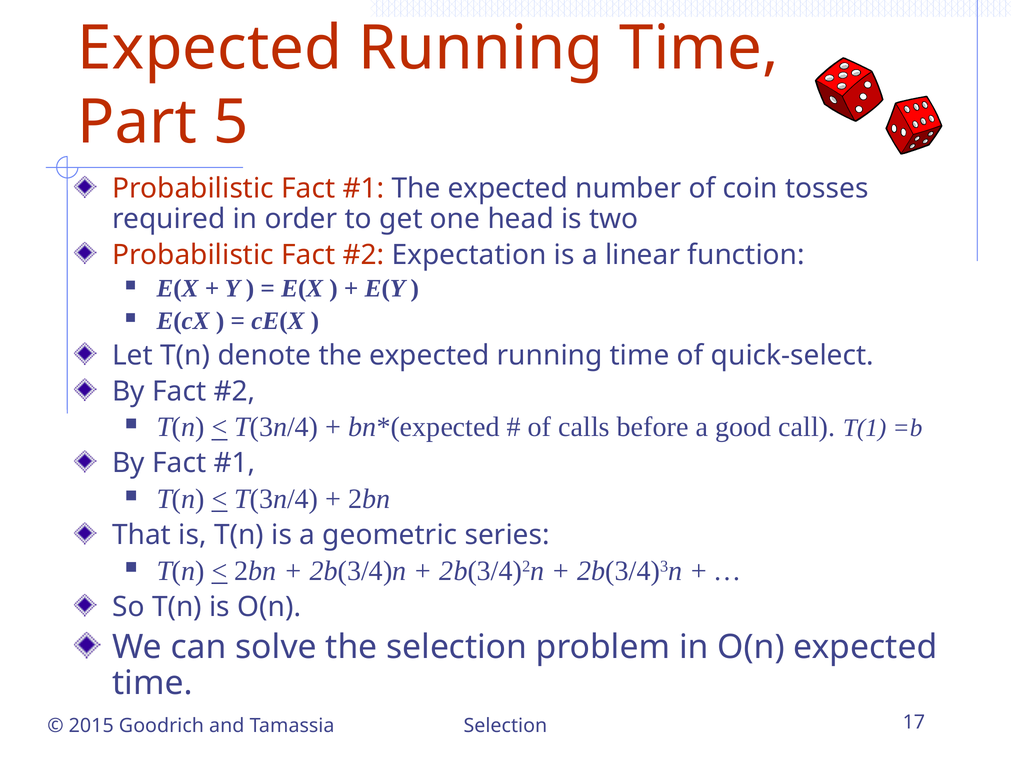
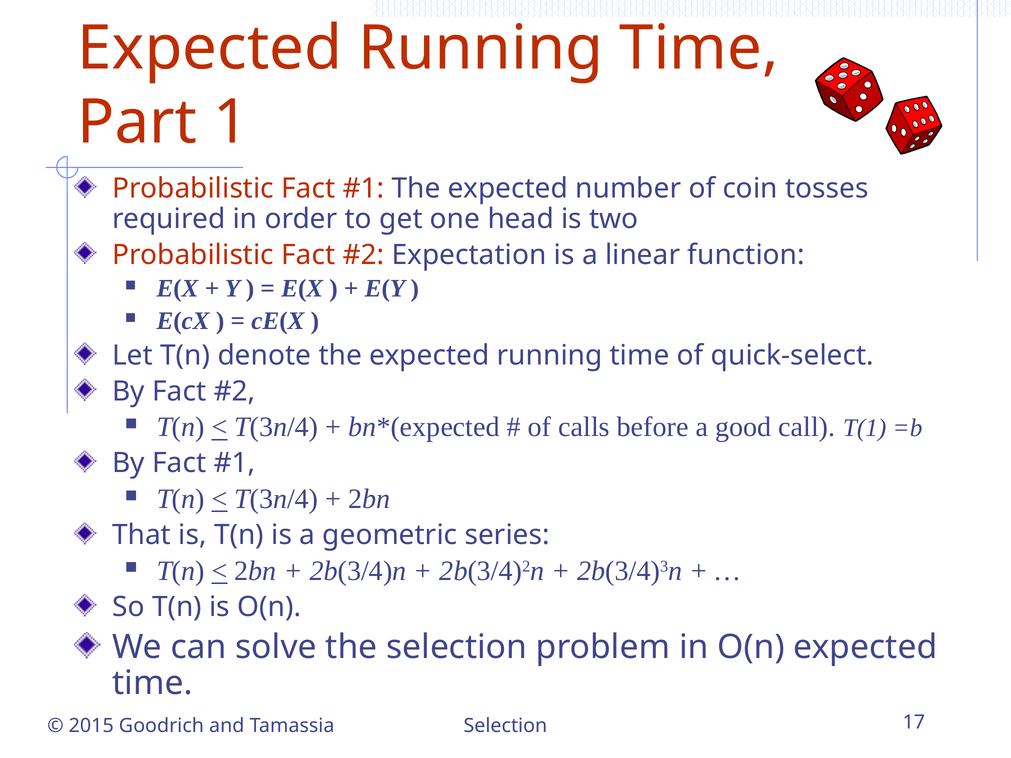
5: 5 -> 1
